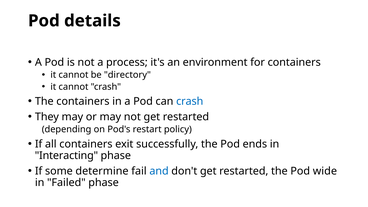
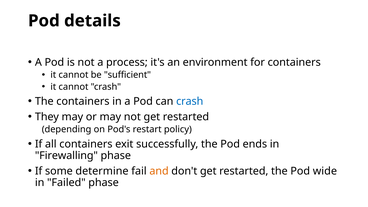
directory: directory -> sufficient
Interacting: Interacting -> Firewalling
and colour: blue -> orange
